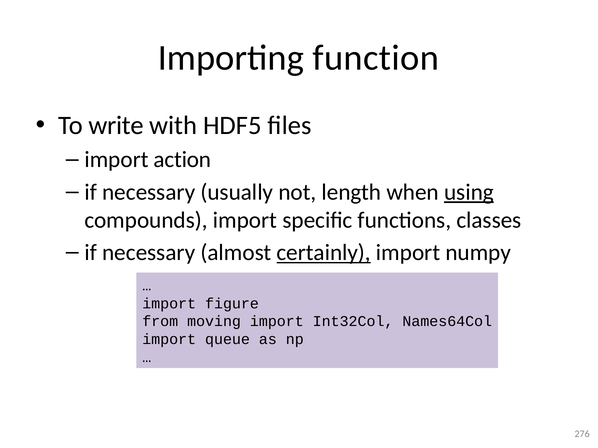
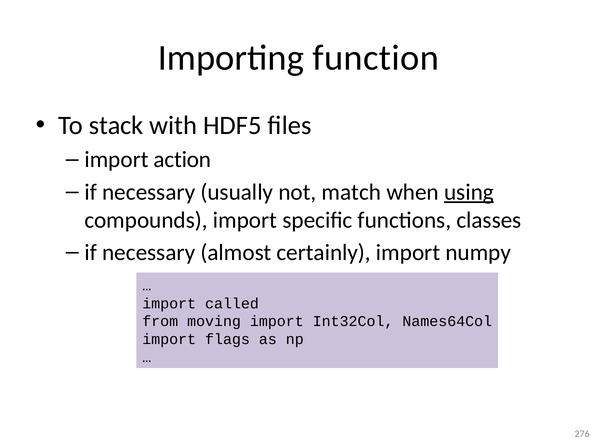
write: write -> stack
length: length -> match
certainly underline: present -> none
figure: figure -> called
queue: queue -> flags
